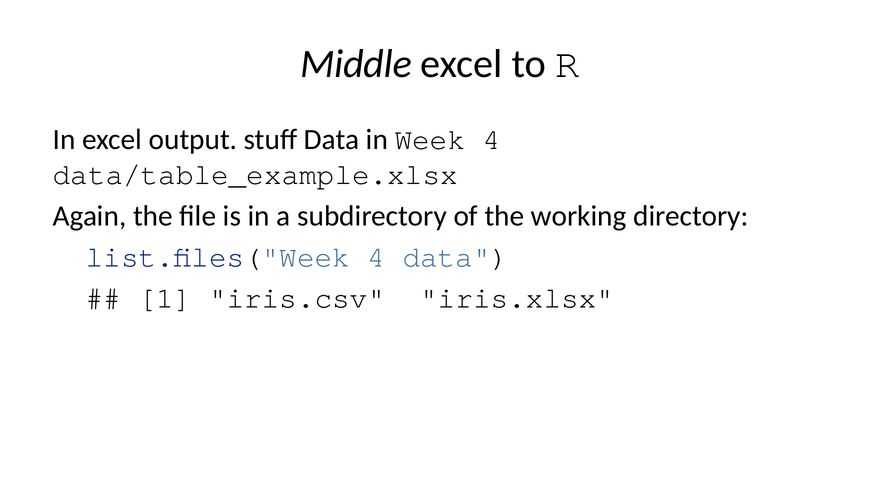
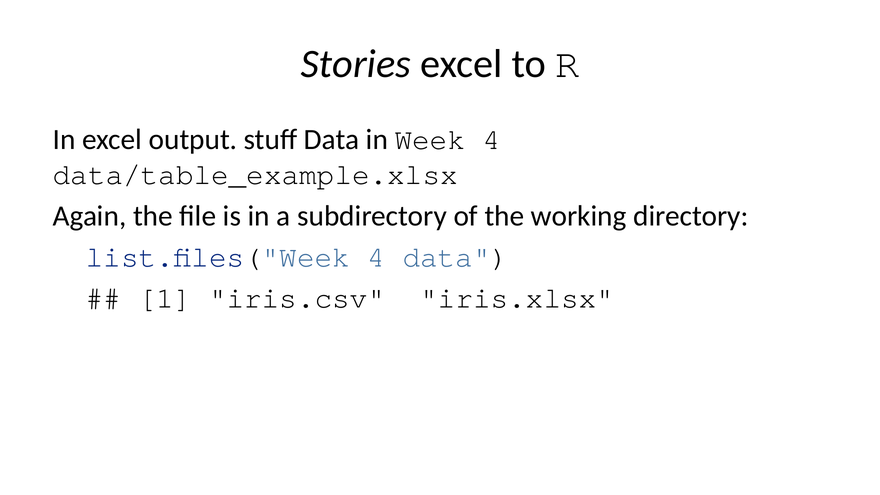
Middle: Middle -> Stories
